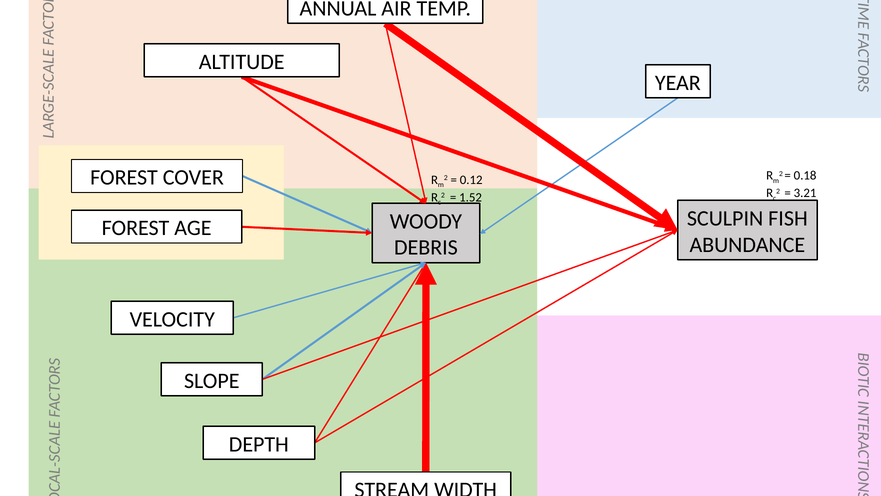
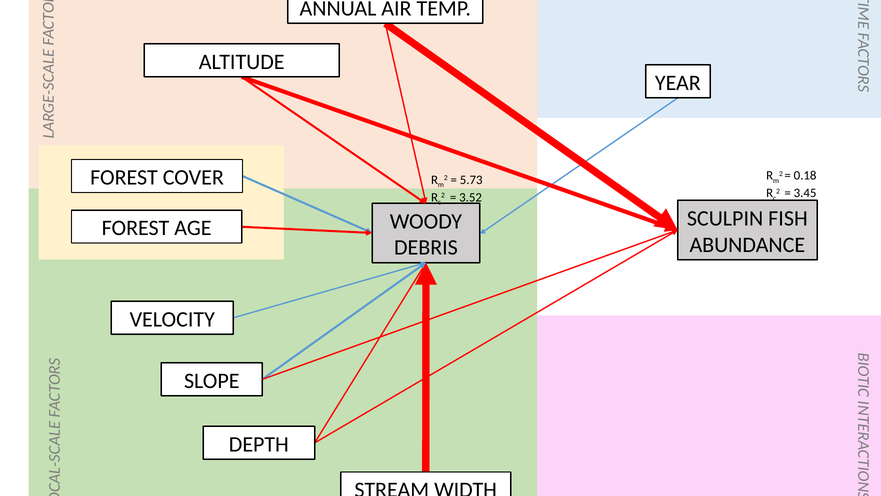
0.12: 0.12 -> 5.73
3.21: 3.21 -> 3.45
1.52: 1.52 -> 3.52
